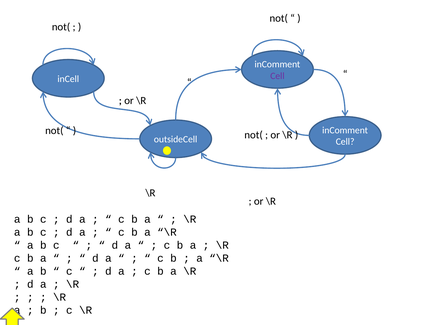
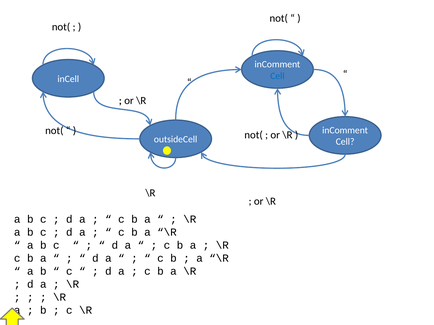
Cell at (277, 76) colour: purple -> blue
